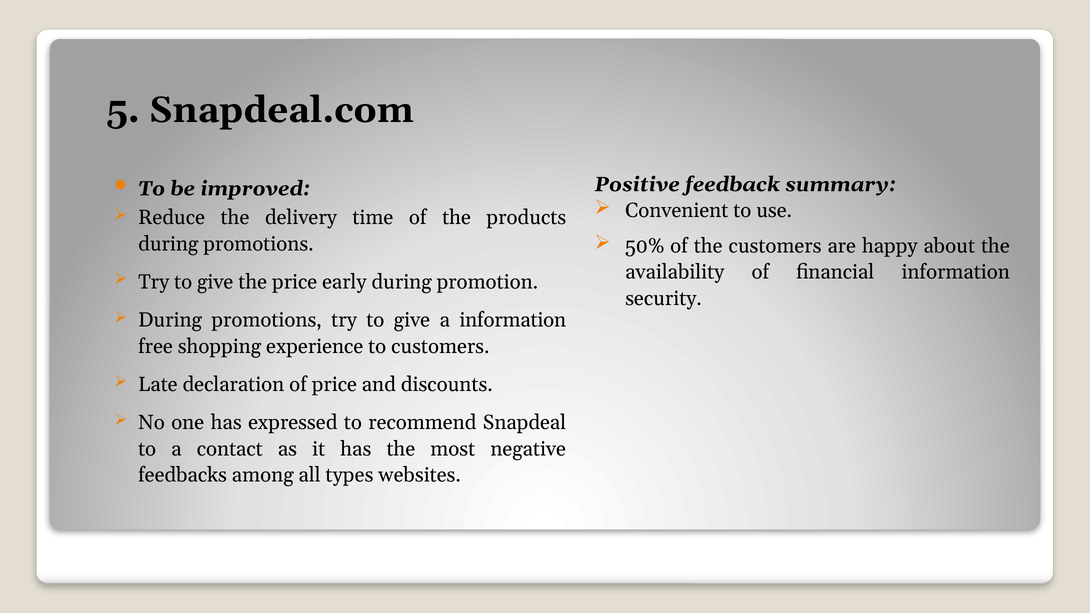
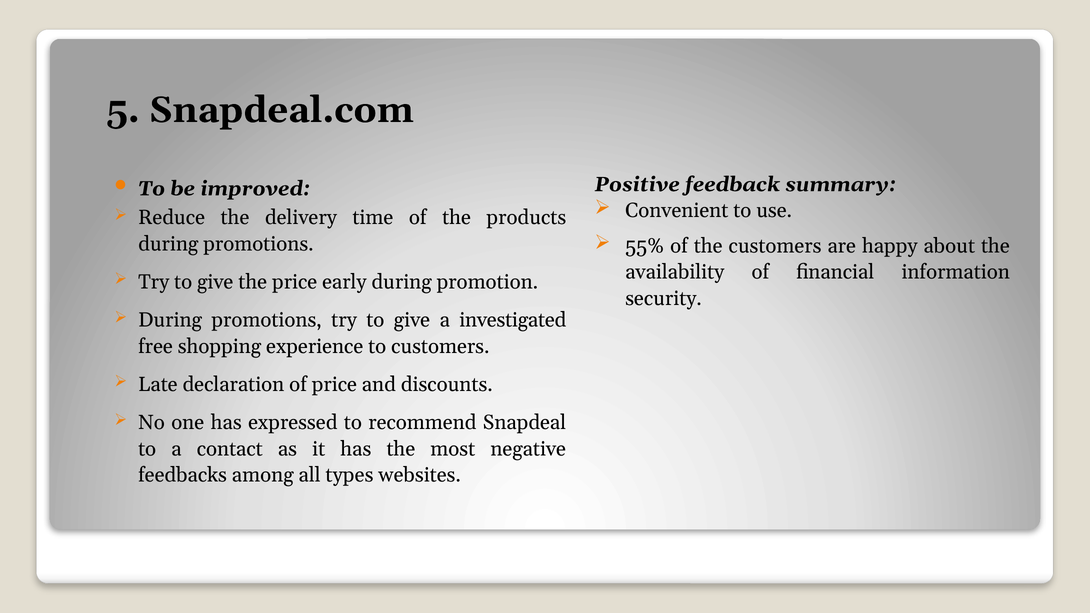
50%: 50% -> 55%
a information: information -> investigated
